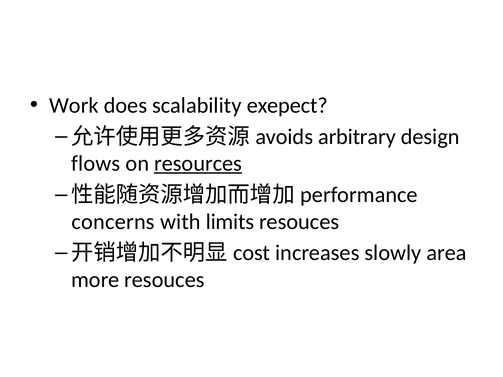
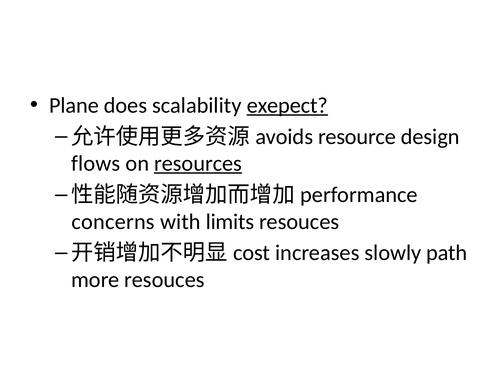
Work: Work -> Plane
exepect underline: none -> present
arbitrary: arbitrary -> resource
area: area -> path
